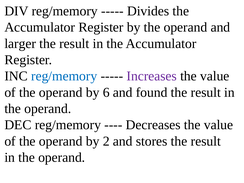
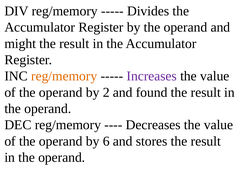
larger: larger -> might
reg/memory at (64, 76) colour: blue -> orange
6: 6 -> 2
2: 2 -> 6
